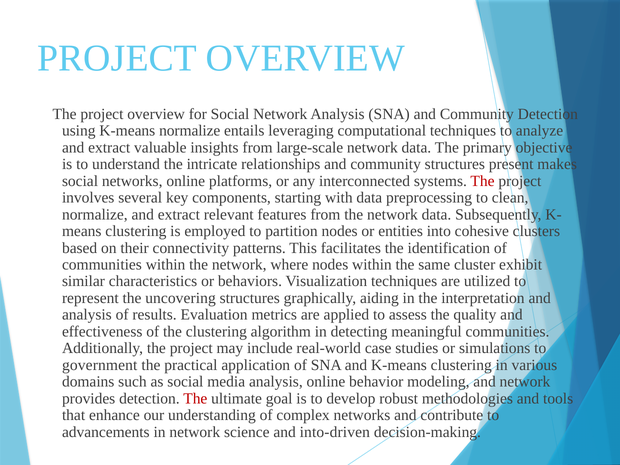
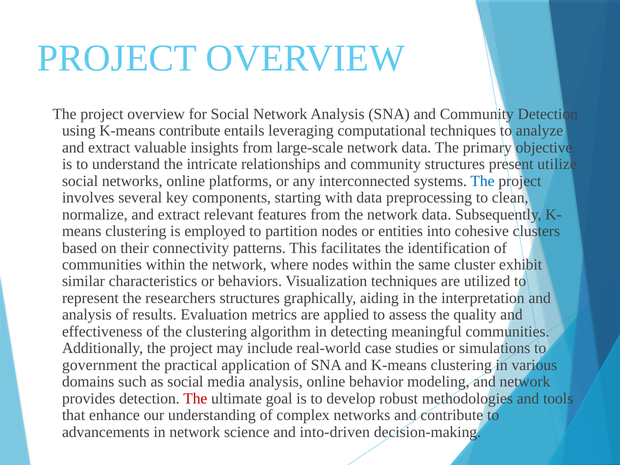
K-means normalize: normalize -> contribute
makes: makes -> utilize
The at (482, 181) colour: red -> blue
uncovering: uncovering -> researchers
